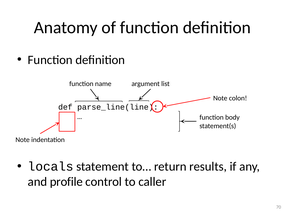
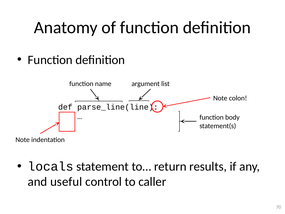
profile: profile -> useful
